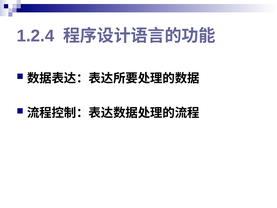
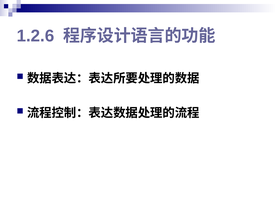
1.2.4: 1.2.4 -> 1.2.6
